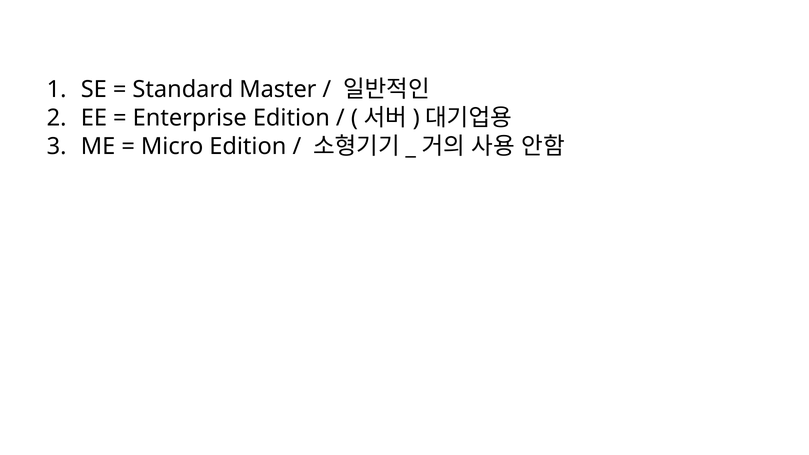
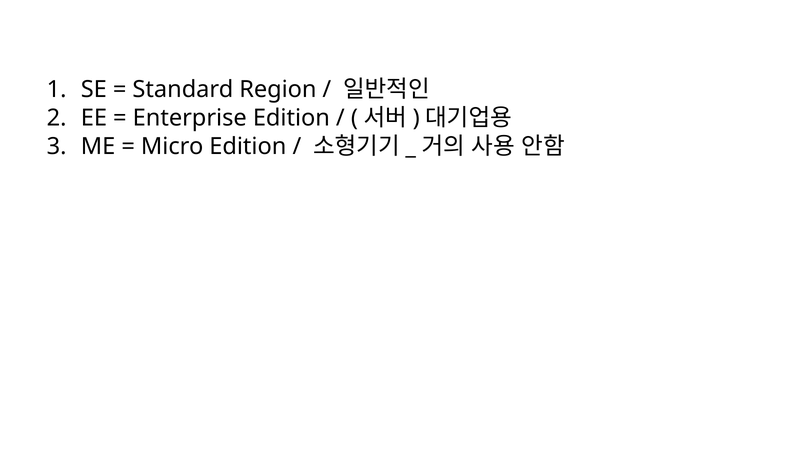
Master: Master -> Region
